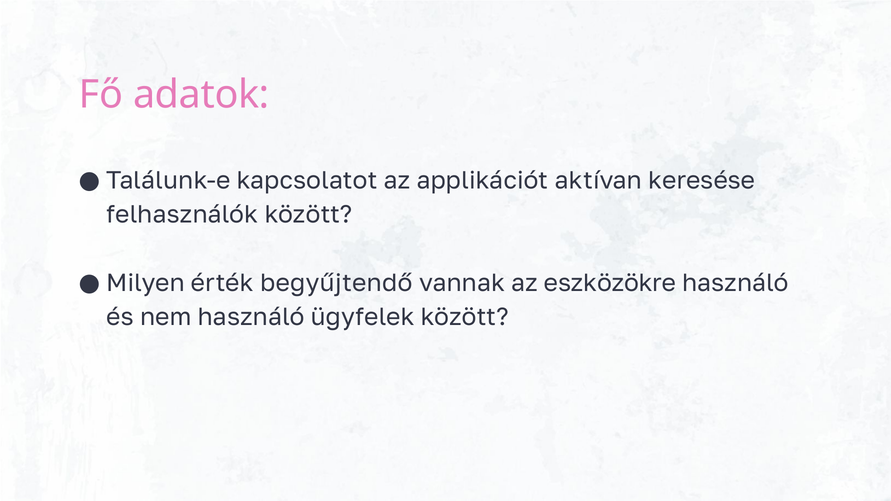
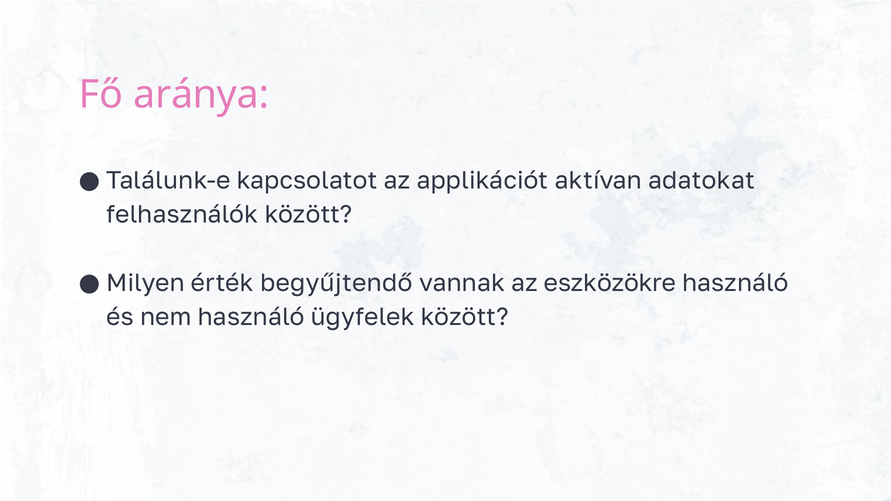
adatok: adatok -> aránya
keresése: keresése -> adatokat
